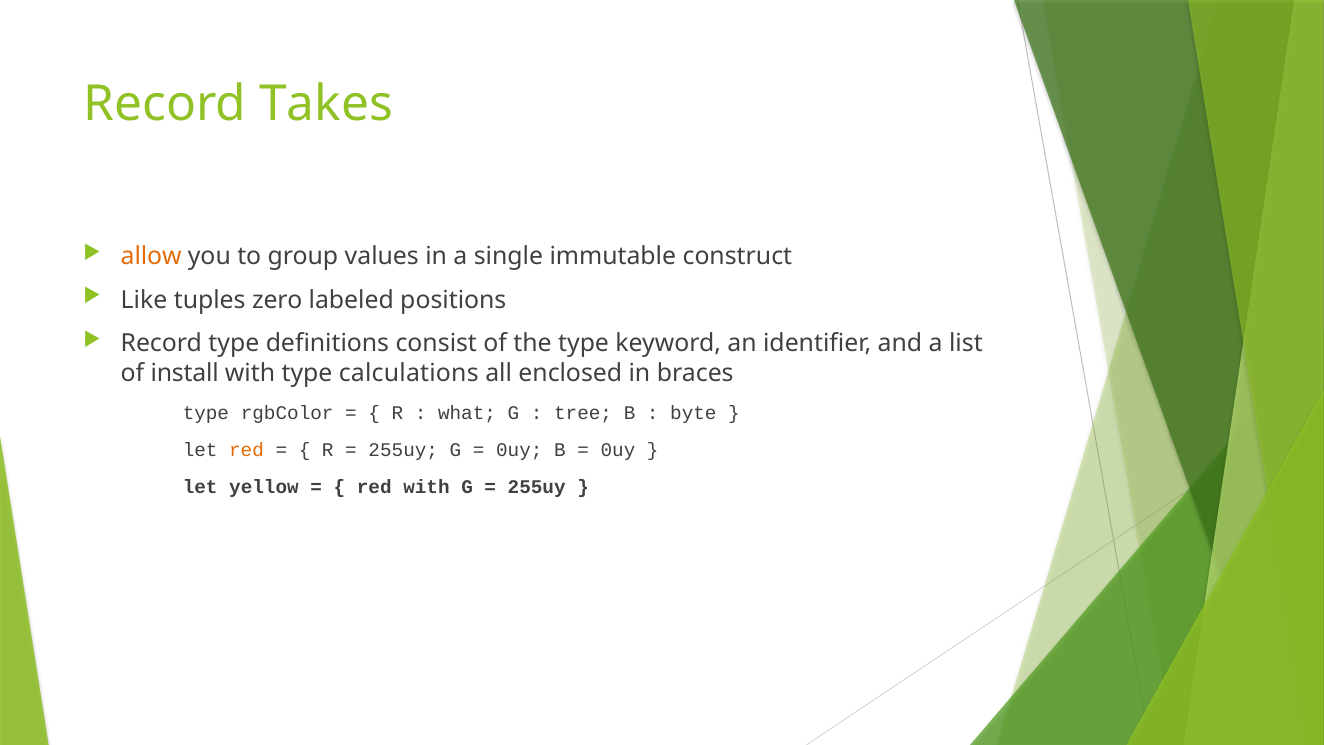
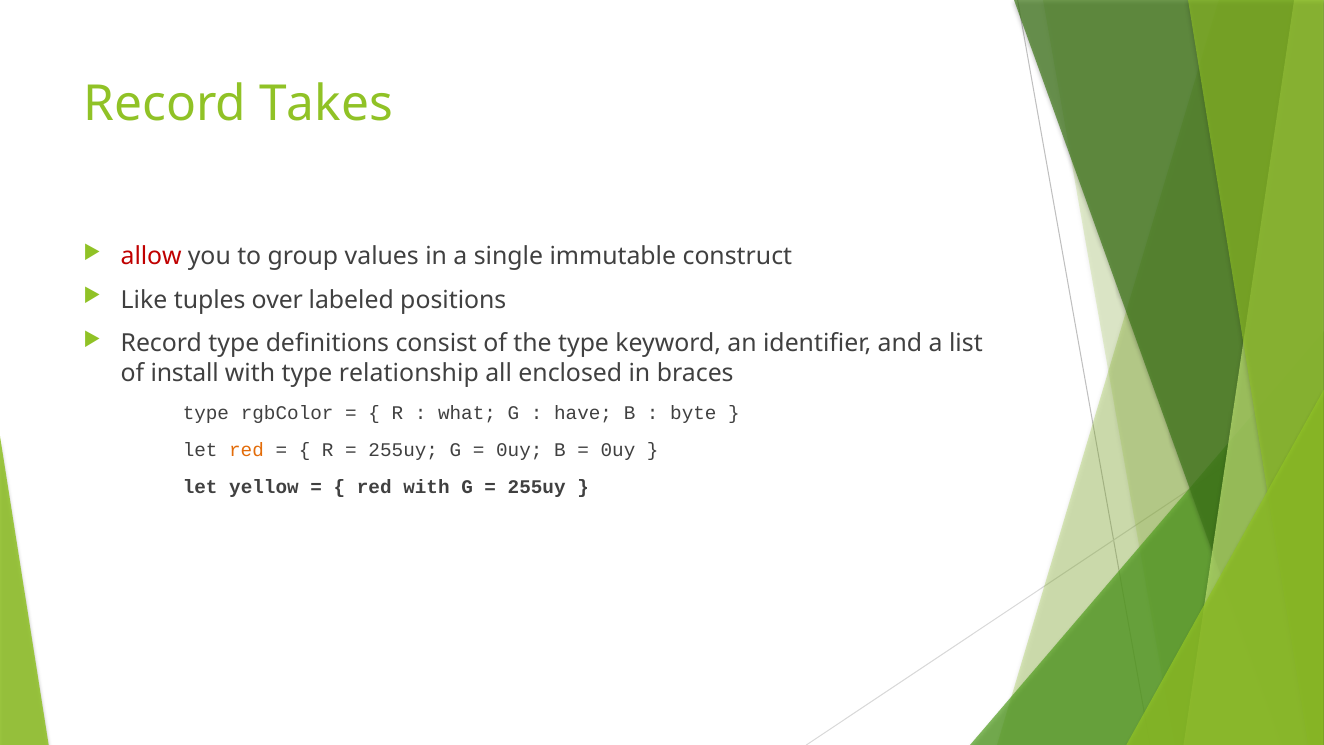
allow colour: orange -> red
zero: zero -> over
calculations: calculations -> relationship
tree: tree -> have
